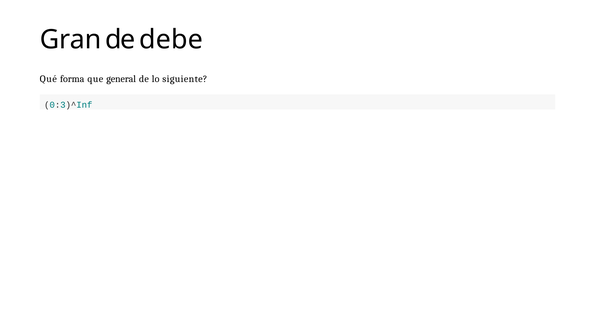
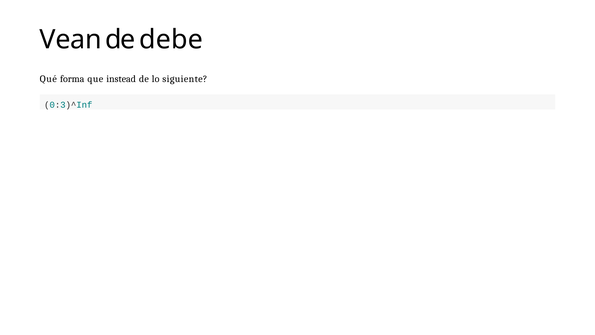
Gran: Gran -> Vean
general: general -> instead
